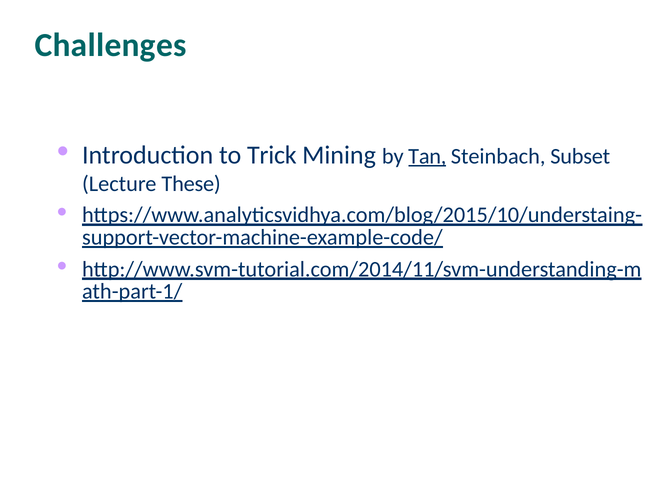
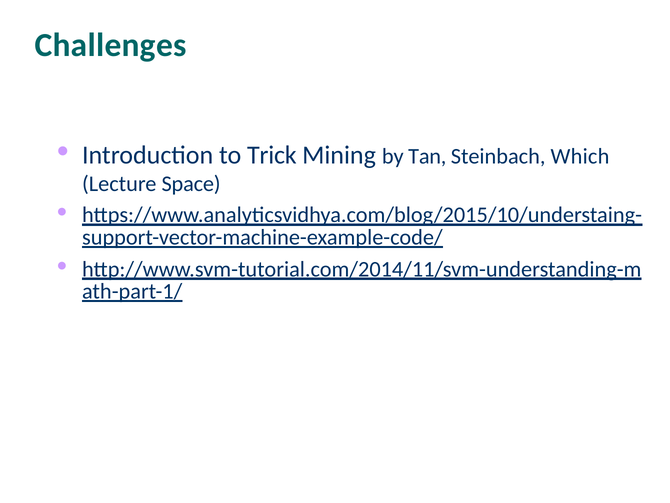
Tan underline: present -> none
Subset: Subset -> Which
These: These -> Space
